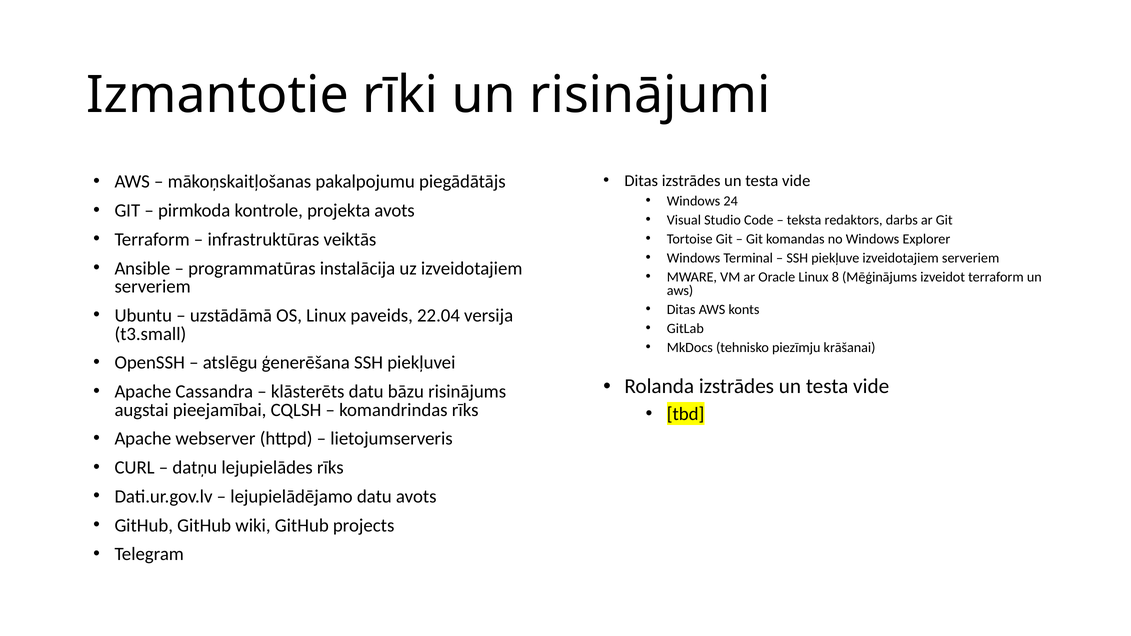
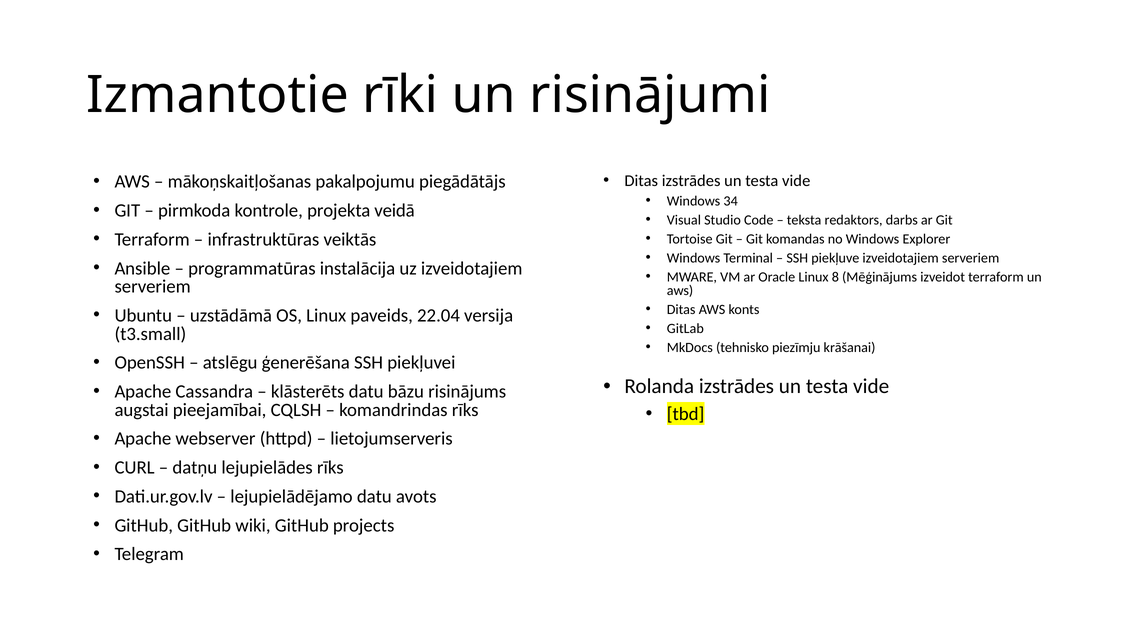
24: 24 -> 34
projekta avots: avots -> veidā
